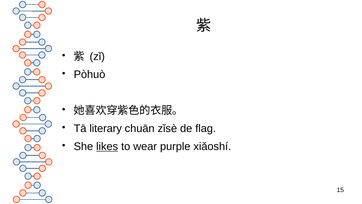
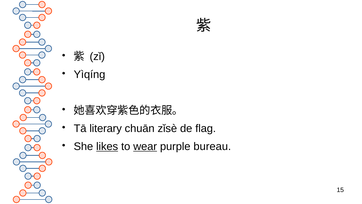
Pòhuò: Pòhuò -> Yìqíng
wear underline: none -> present
xiǎoshí: xiǎoshí -> bureau
